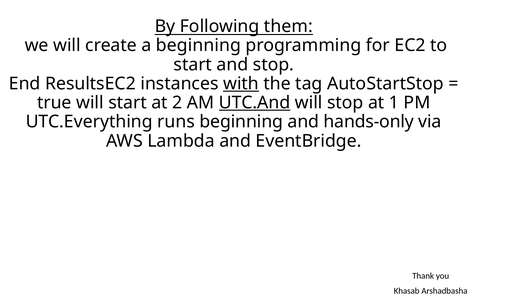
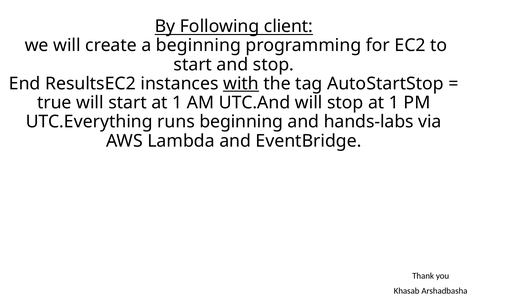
them: them -> client
start at 2: 2 -> 1
UTC.And underline: present -> none
hands-only: hands-only -> hands-labs
